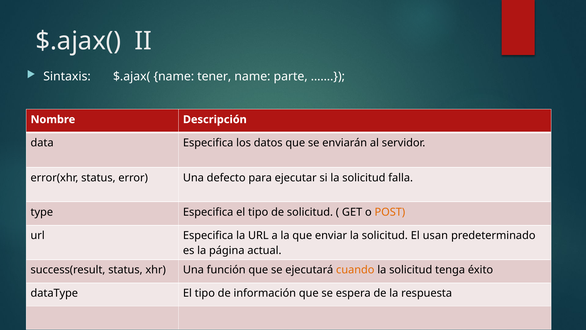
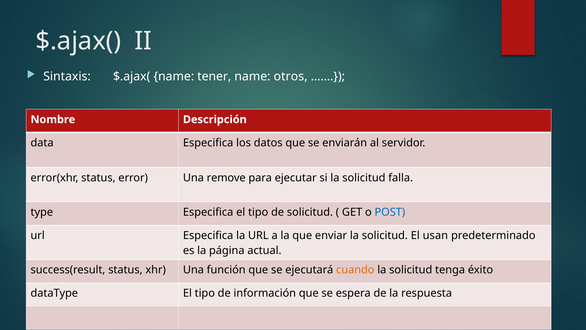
parte: parte -> otros
defecto: defecto -> remove
POST colour: orange -> blue
